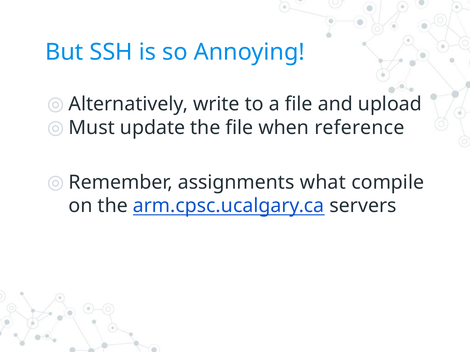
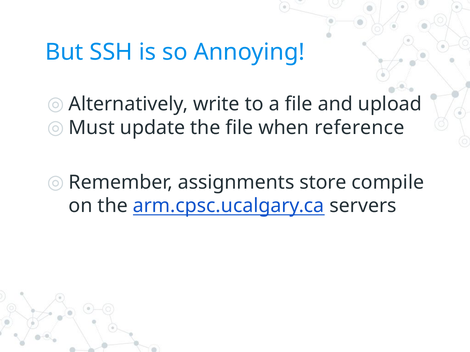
what: what -> store
